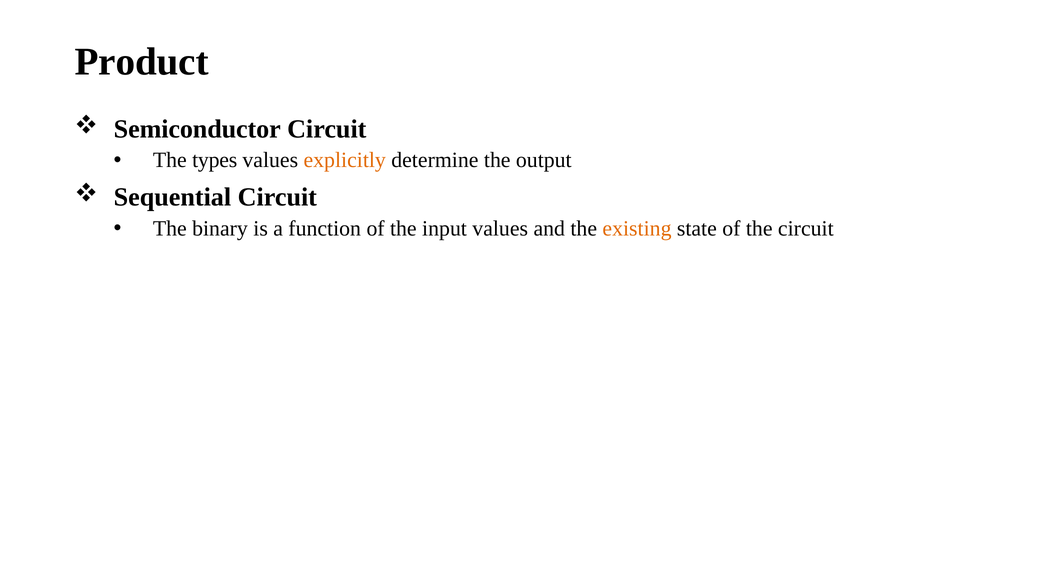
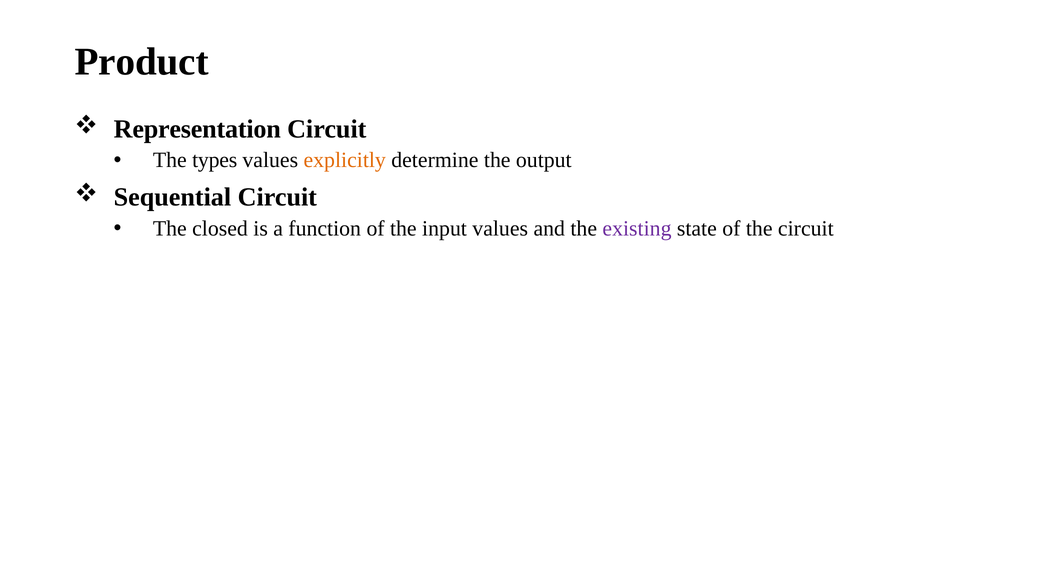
Semiconductor: Semiconductor -> Representation
binary: binary -> closed
existing colour: orange -> purple
